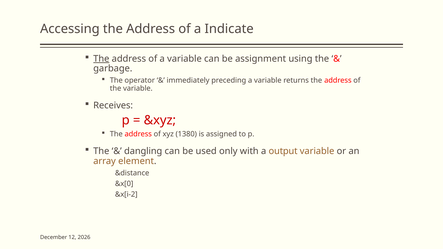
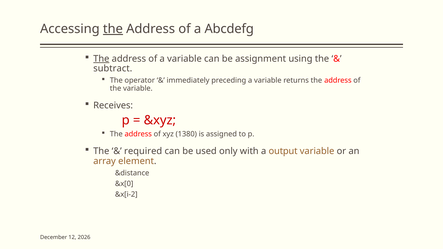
the at (113, 29) underline: none -> present
Indicate: Indicate -> Abcdefg
garbage: garbage -> subtract
dangling: dangling -> required
